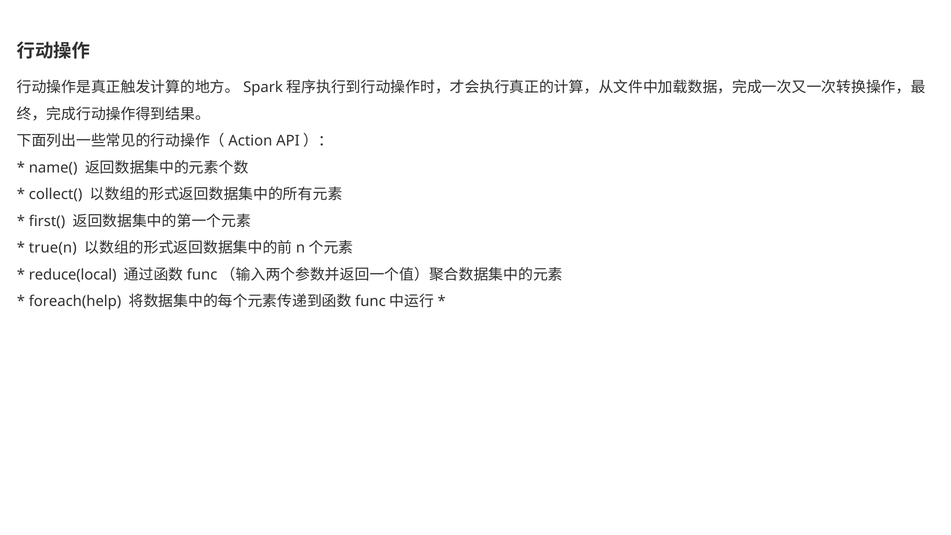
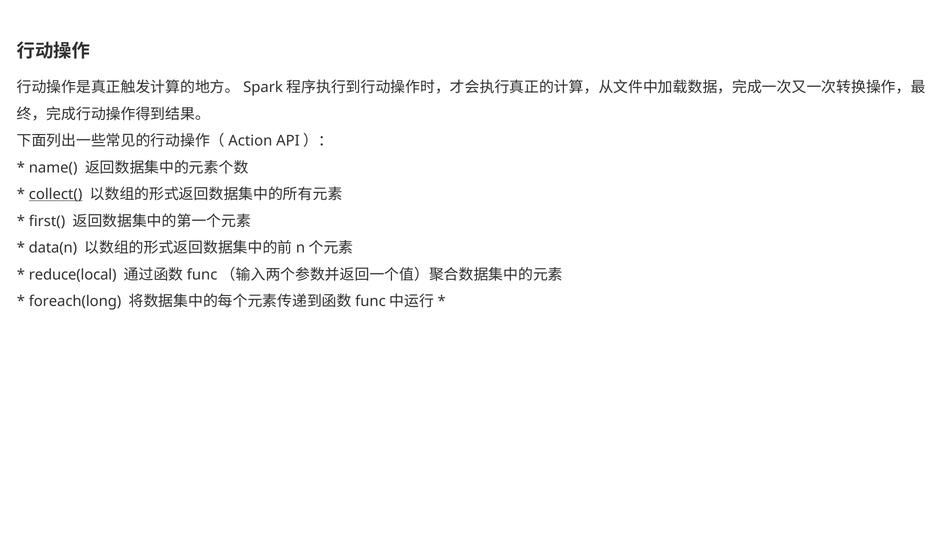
collect( underline: none -> present
true(n: true(n -> data(n
foreach(help: foreach(help -> foreach(long
